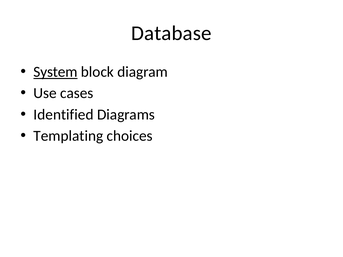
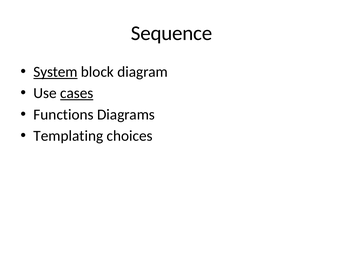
Database: Database -> Sequence
cases underline: none -> present
Identified: Identified -> Functions
